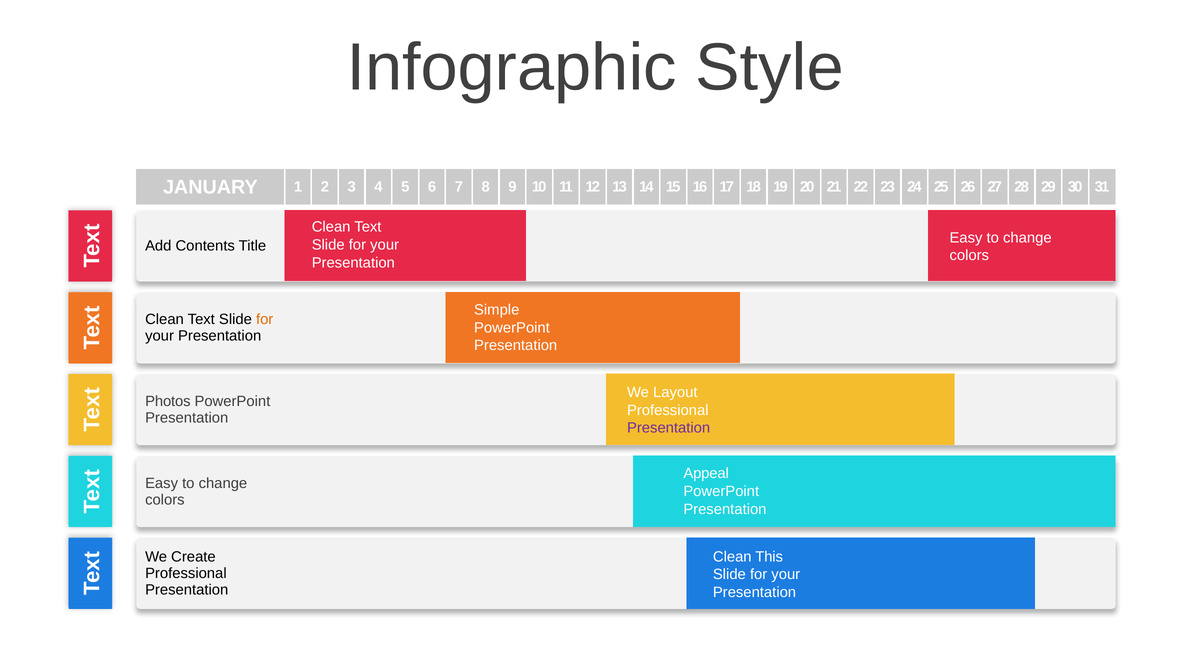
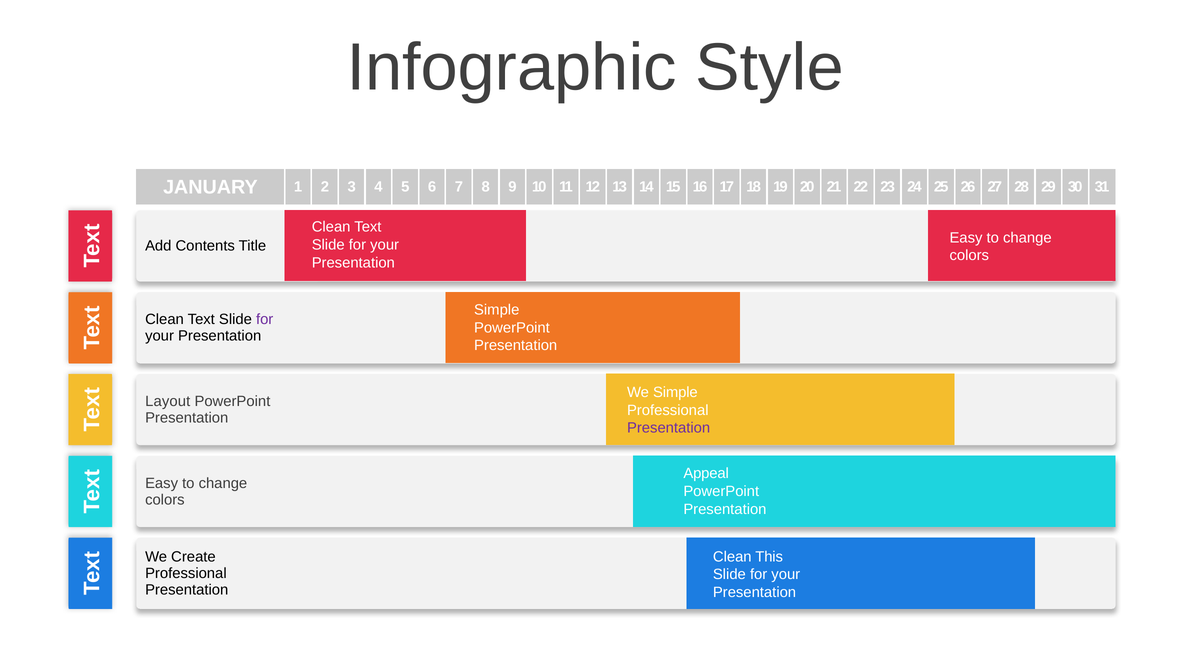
for at (265, 320) colour: orange -> purple
We Layout: Layout -> Simple
Photos: Photos -> Layout
